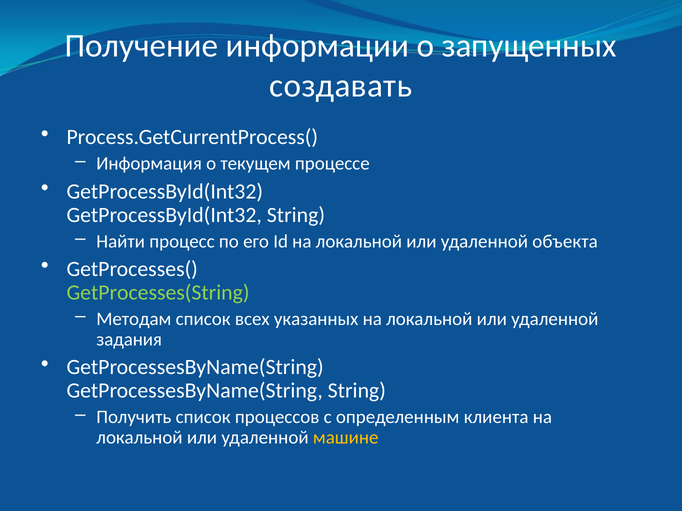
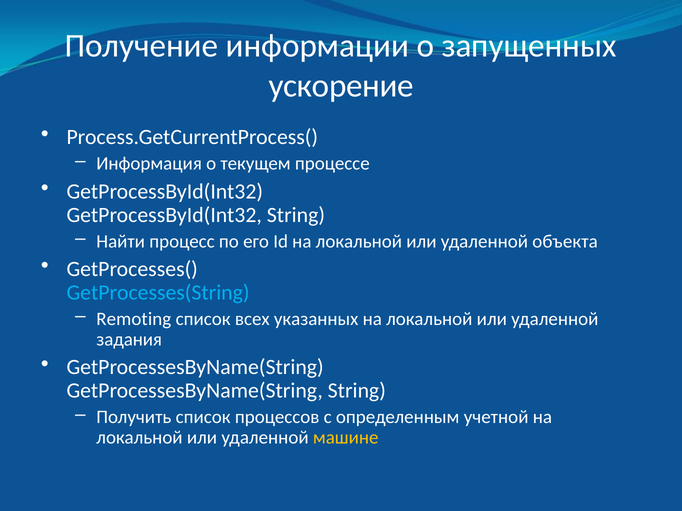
создавать: создавать -> ускорение
GetProcesses(String colour: light green -> light blue
Методам: Методам -> Remoting
клиента: клиента -> учетной
